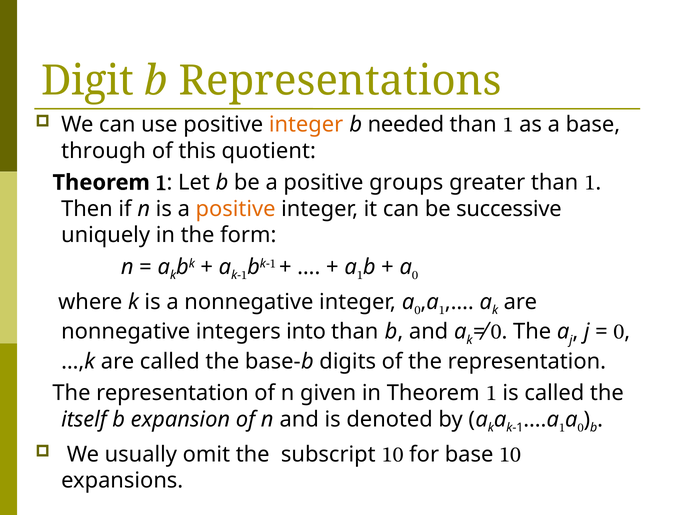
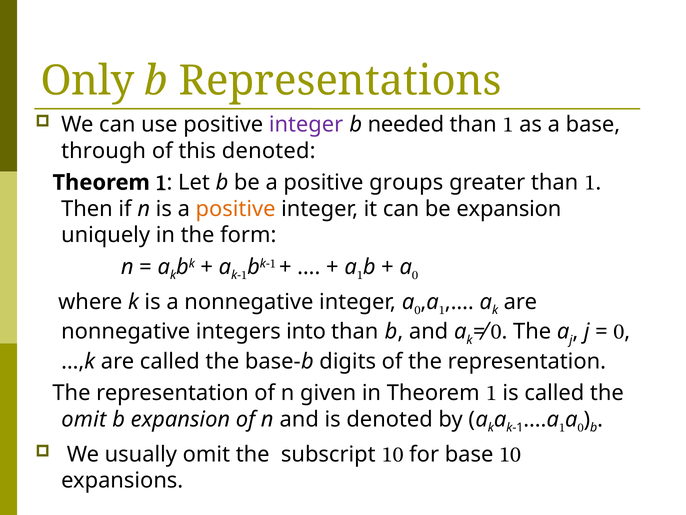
Digit: Digit -> Only
integer at (306, 124) colour: orange -> purple
this quotient: quotient -> denoted
be successive: successive -> expansion
itself at (84, 419): itself -> omit
